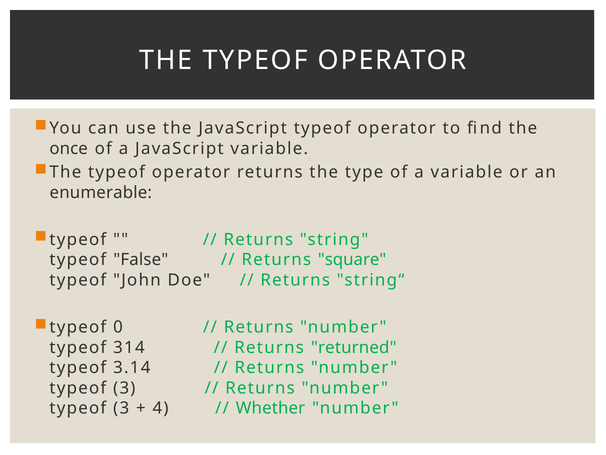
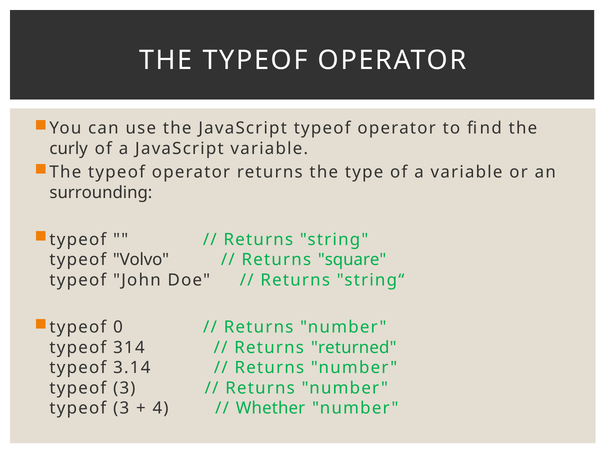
once: once -> curly
enumerable: enumerable -> surrounding
False: False -> Volvo
